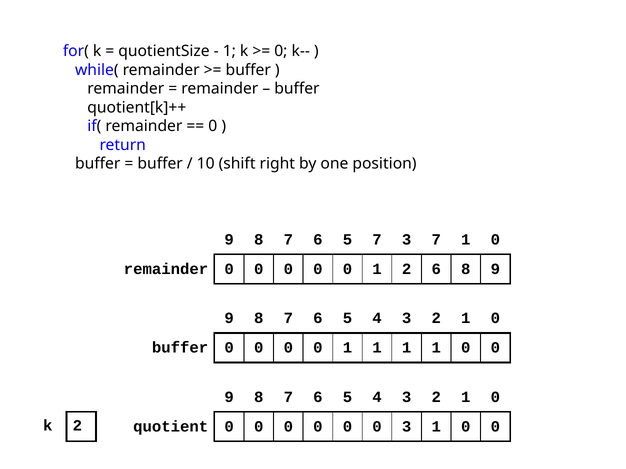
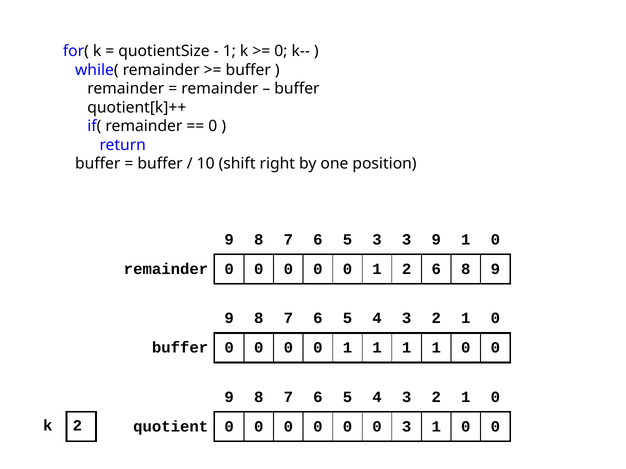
5 7: 7 -> 3
3 7: 7 -> 9
